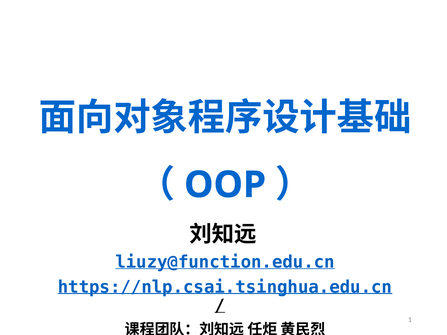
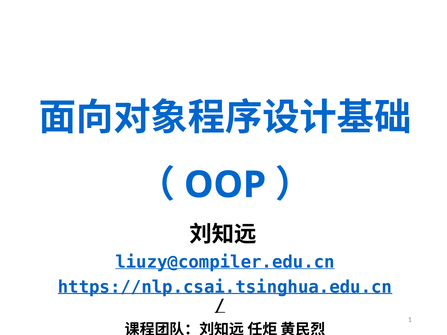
liuzy@function.edu.cn: liuzy@function.edu.cn -> liuzy@compiler.edu.cn
